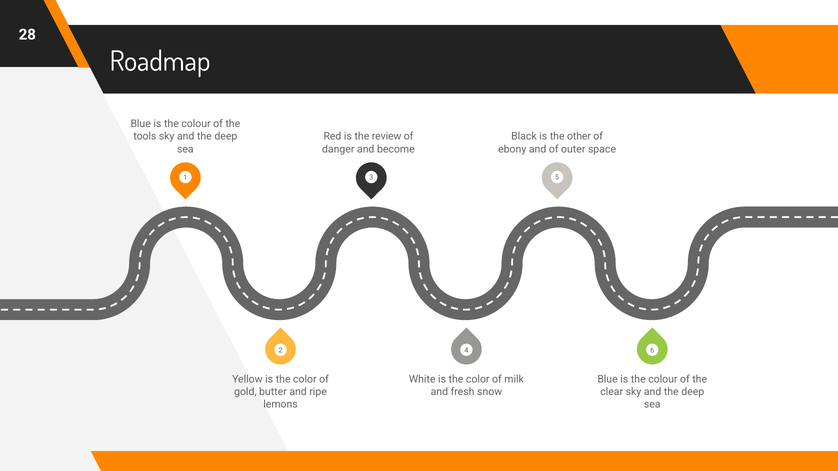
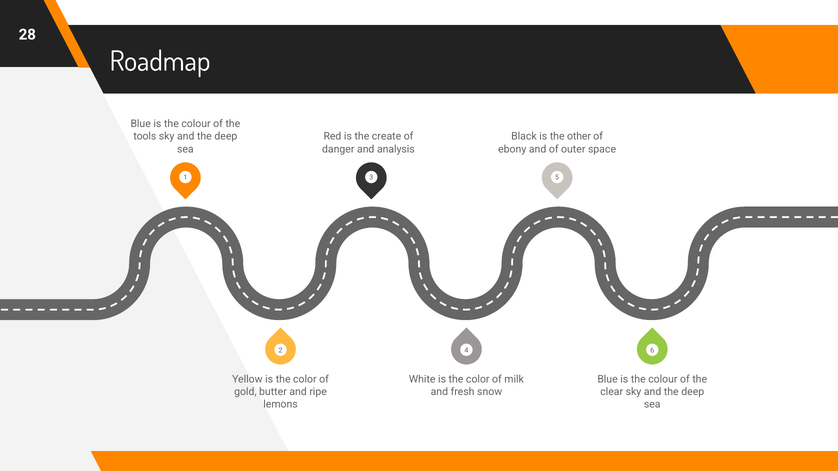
review: review -> create
become: become -> analysis
